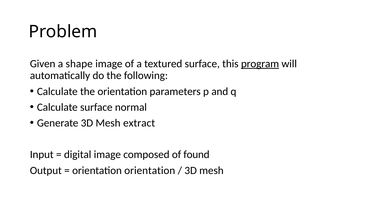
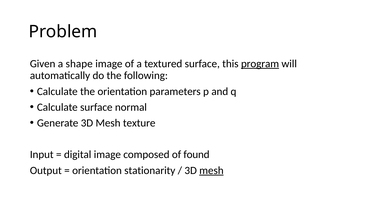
extract: extract -> texture
orientation orientation: orientation -> stationarity
mesh at (211, 170) underline: none -> present
